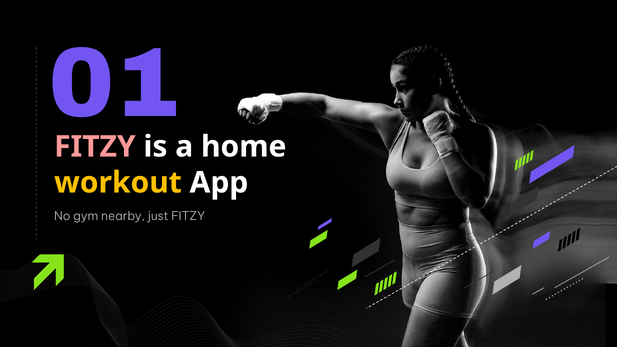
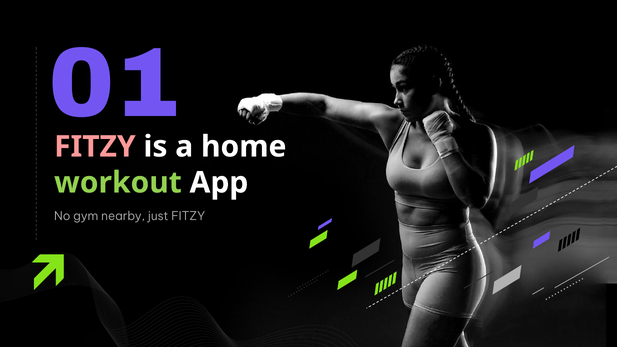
workout colour: yellow -> light green
